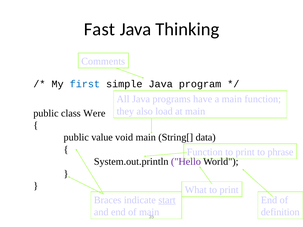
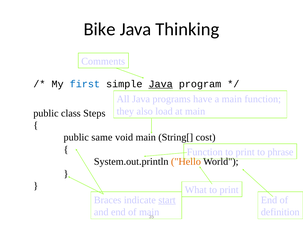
Fast: Fast -> Bike
Java at (161, 84) underline: none -> present
Were: Were -> Steps
value: value -> same
data: data -> cost
Hello colour: purple -> orange
